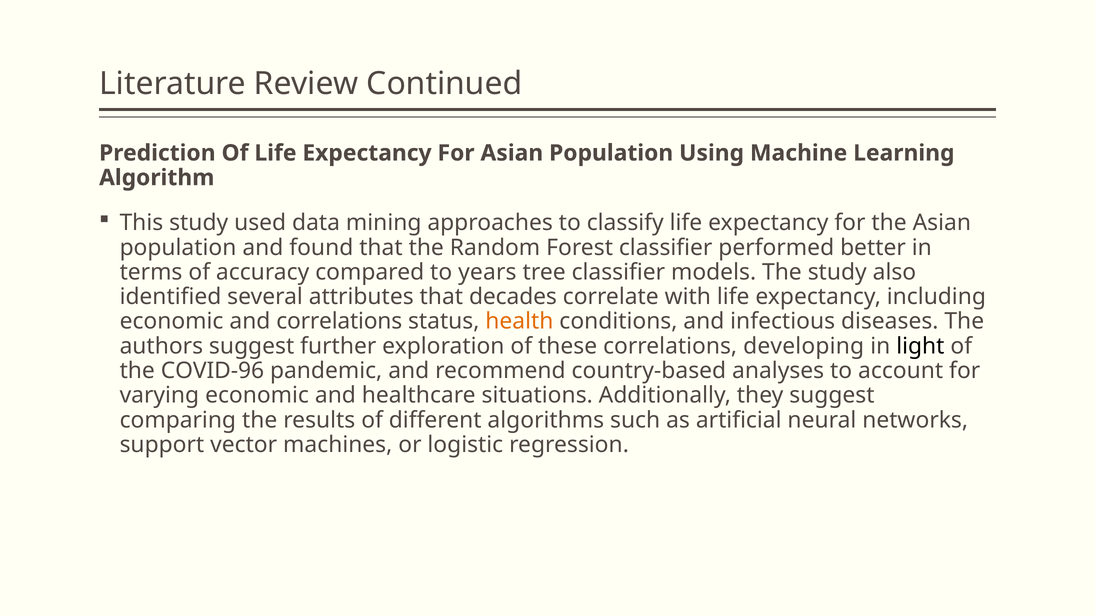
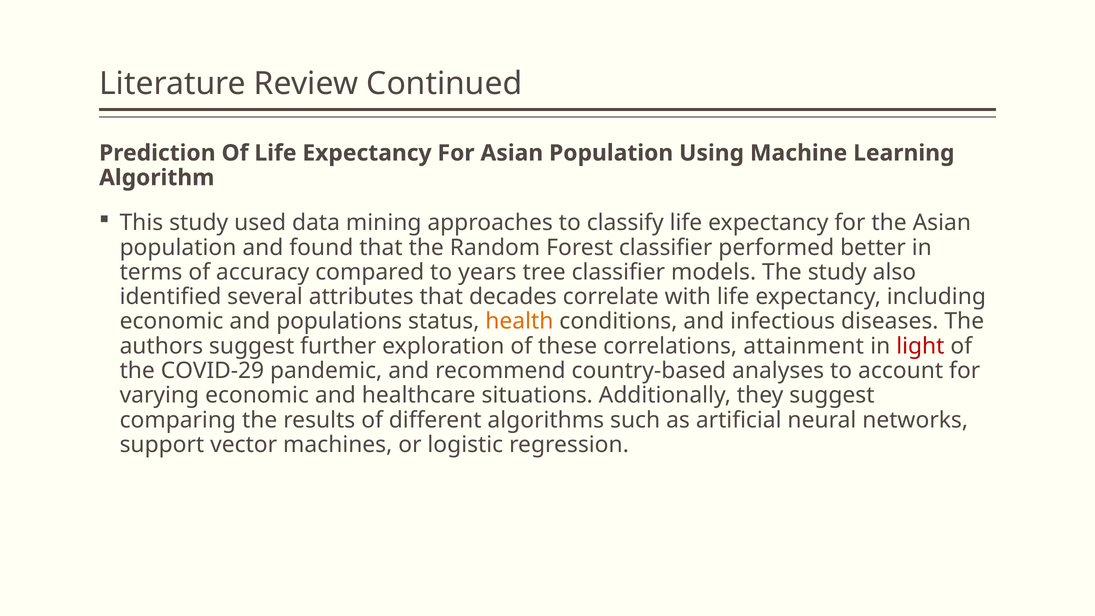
and correlations: correlations -> populations
developing: developing -> attainment
light colour: black -> red
COVID-96: COVID-96 -> COVID-29
